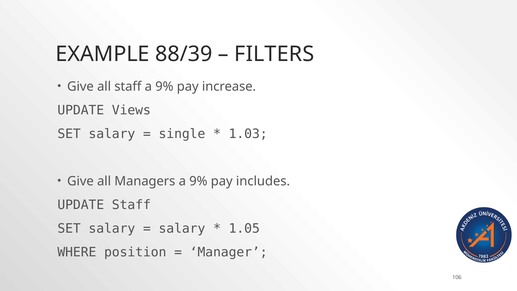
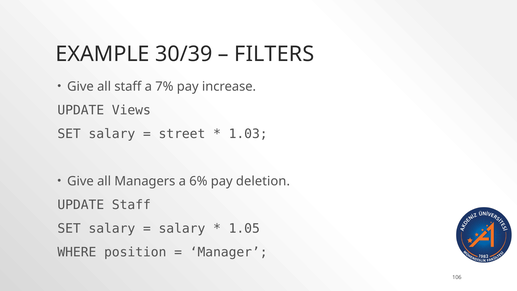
88/39: 88/39 -> 30/39
staff a 9%: 9% -> 7%
single: single -> street
Managers a 9%: 9% -> 6%
includes: includes -> deletion
